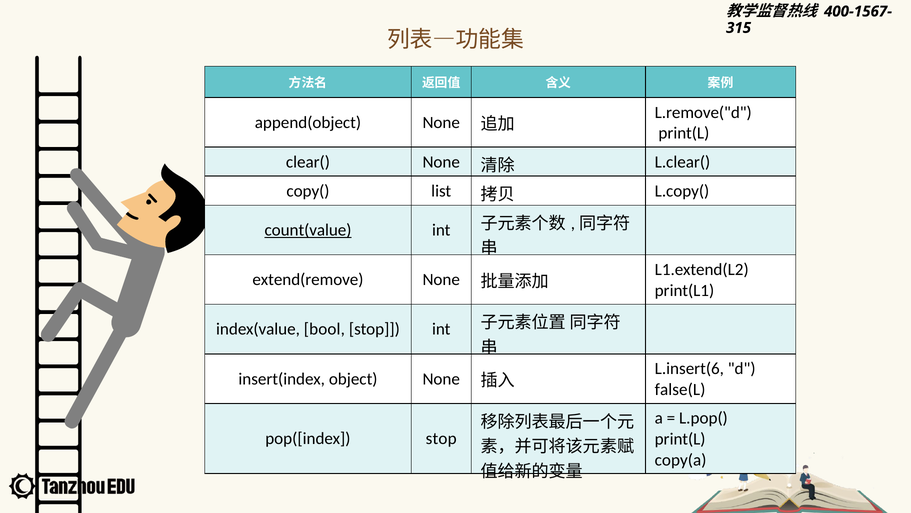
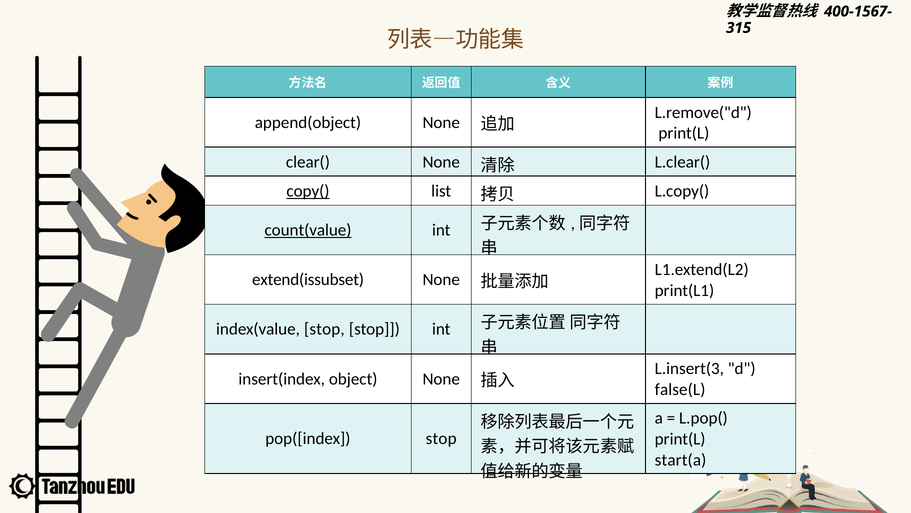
copy( underline: none -> present
extend(remove: extend(remove -> extend(issubset
index(value bool: bool -> stop
L.insert(6: L.insert(6 -> L.insert(3
copy(a: copy(a -> start(a
